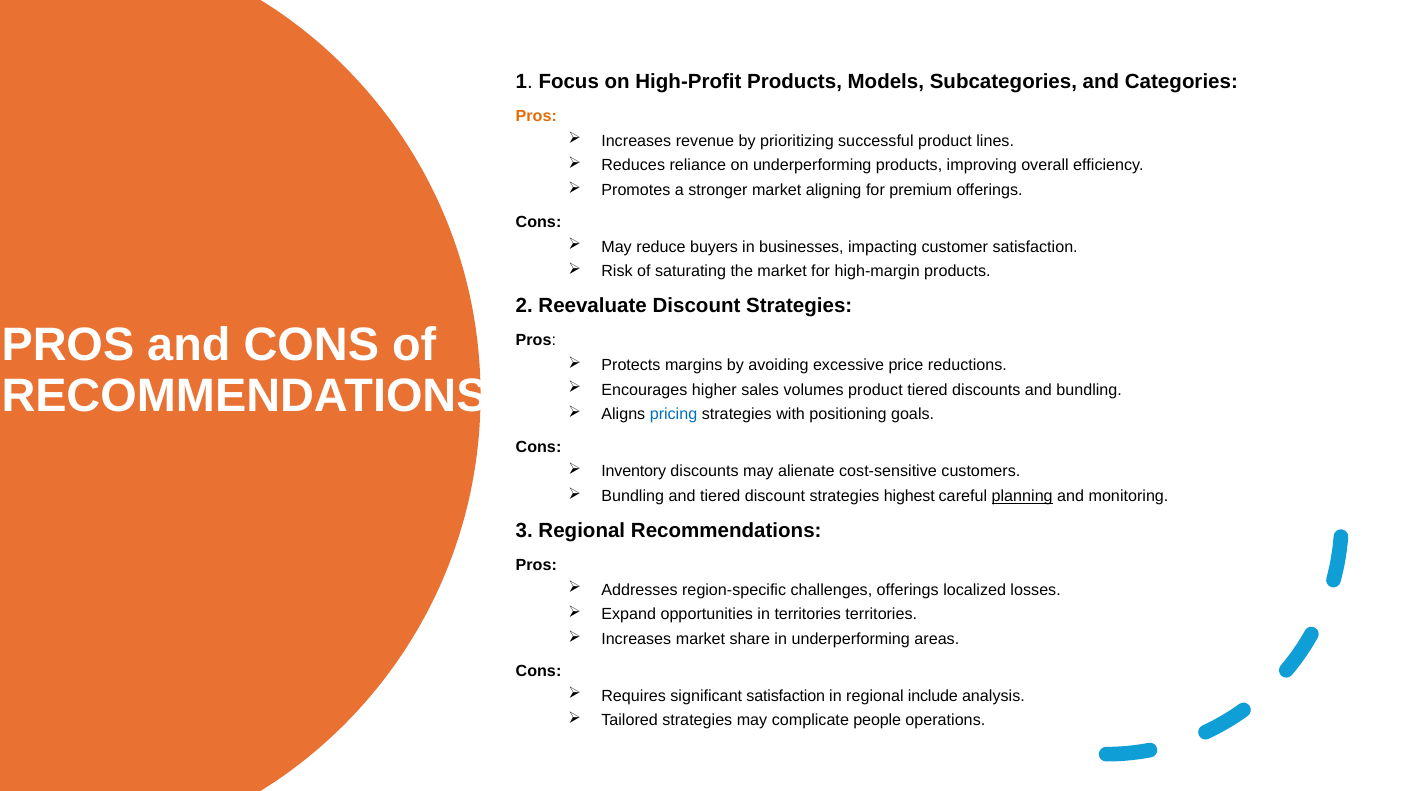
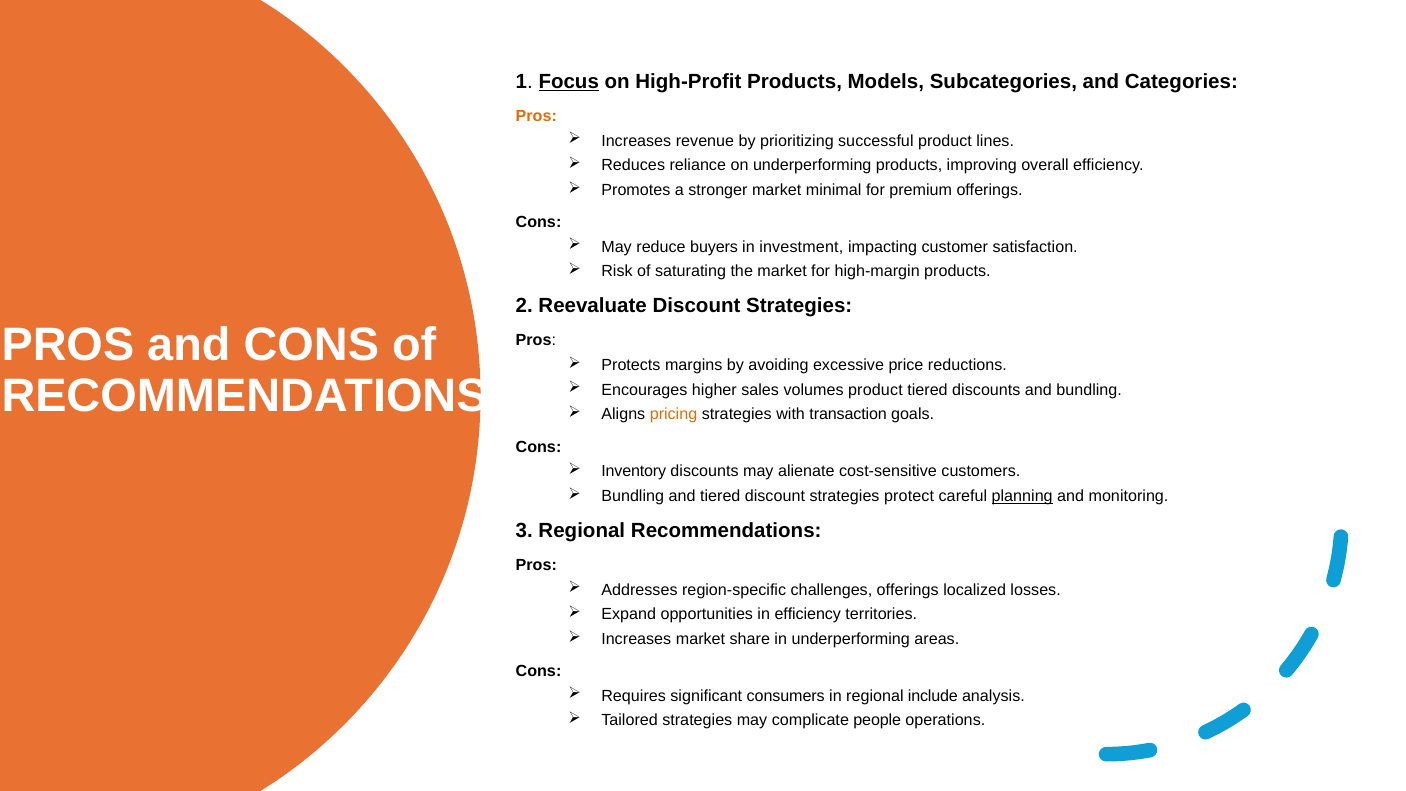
Focus underline: none -> present
aligning: aligning -> minimal
businesses: businesses -> investment
pricing colour: blue -> orange
positioning: positioning -> transaction
highest: highest -> protect
in territories: territories -> efficiency
significant satisfaction: satisfaction -> consumers
